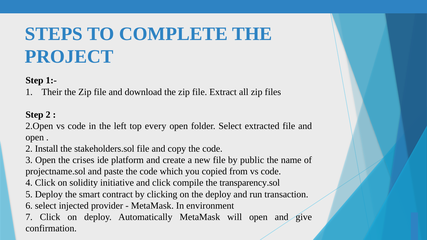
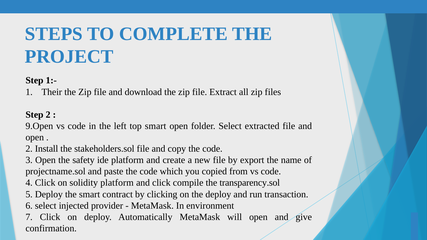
2.Open: 2.Open -> 9.Open
top every: every -> smart
crises: crises -> safety
public: public -> export
solidity initiative: initiative -> platform
